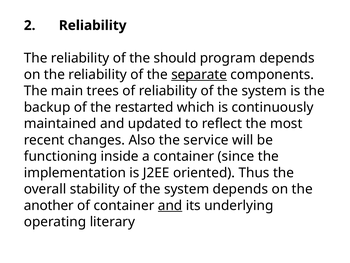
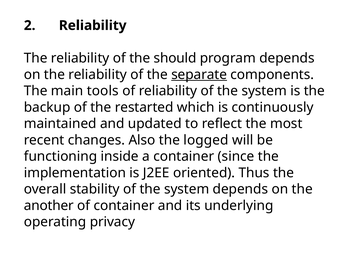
trees: trees -> tools
service: service -> logged
and at (170, 205) underline: present -> none
literary: literary -> privacy
